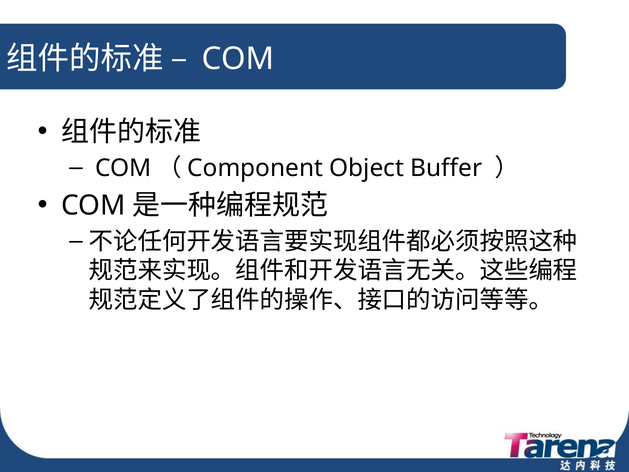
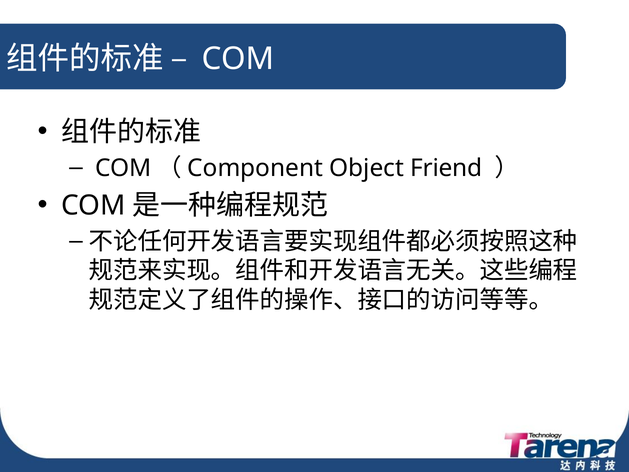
Buffer: Buffer -> Friend
